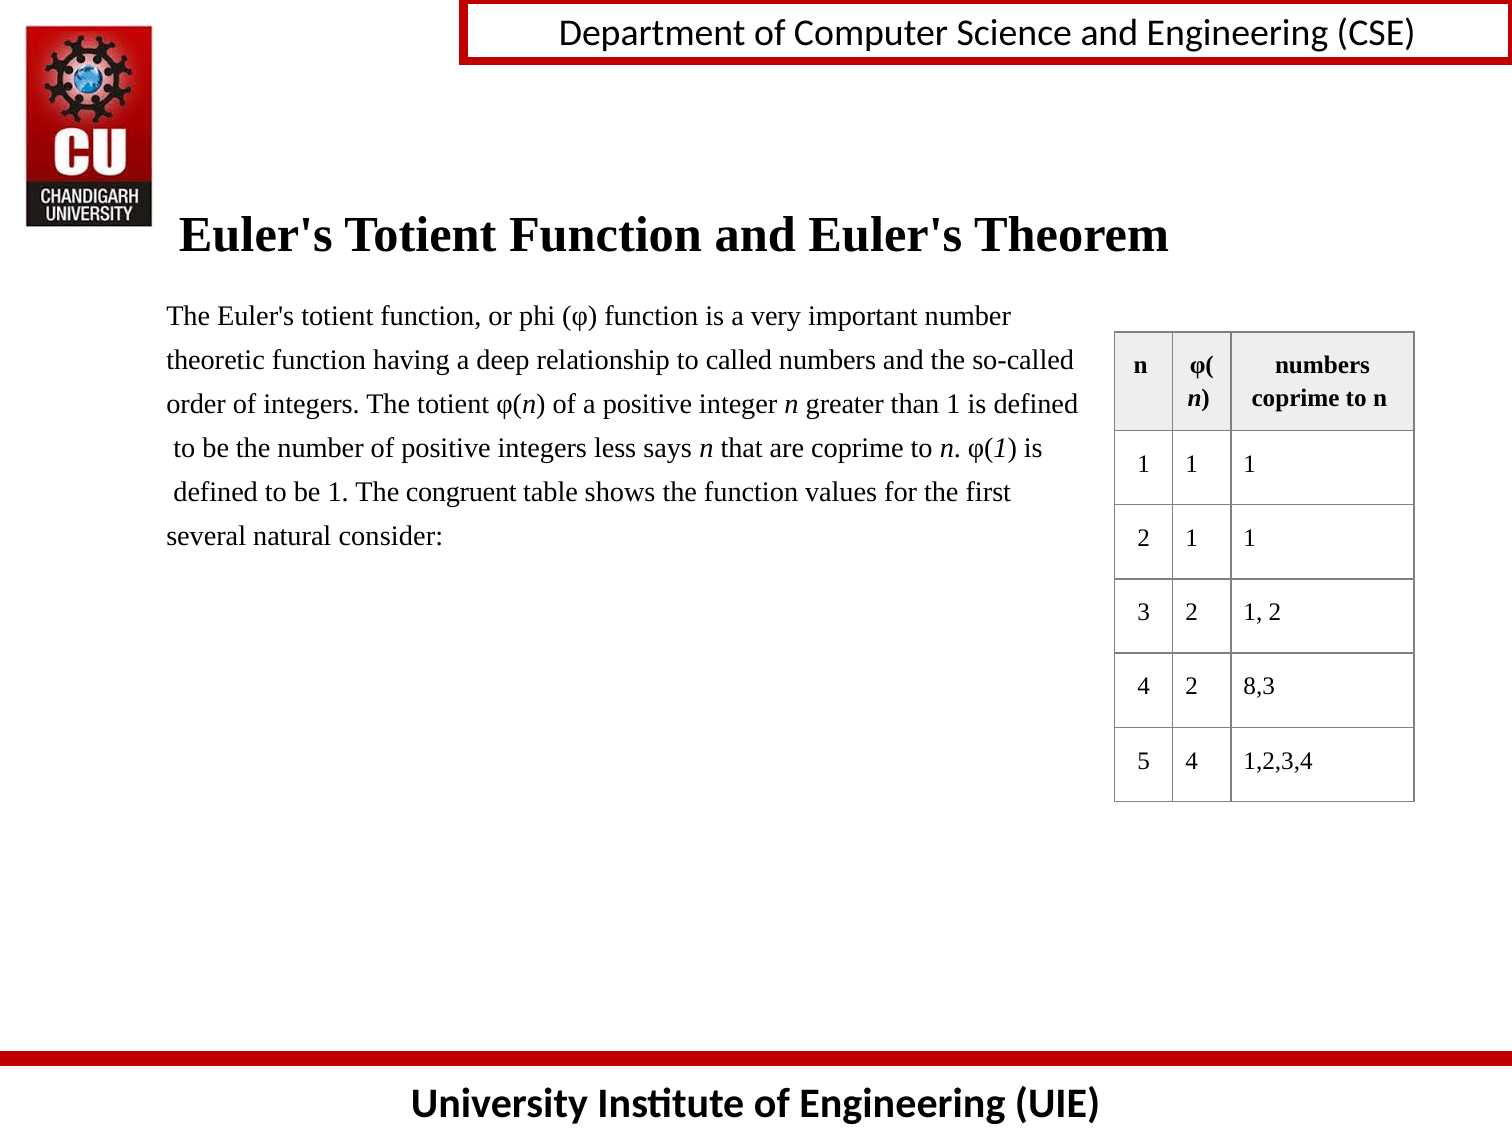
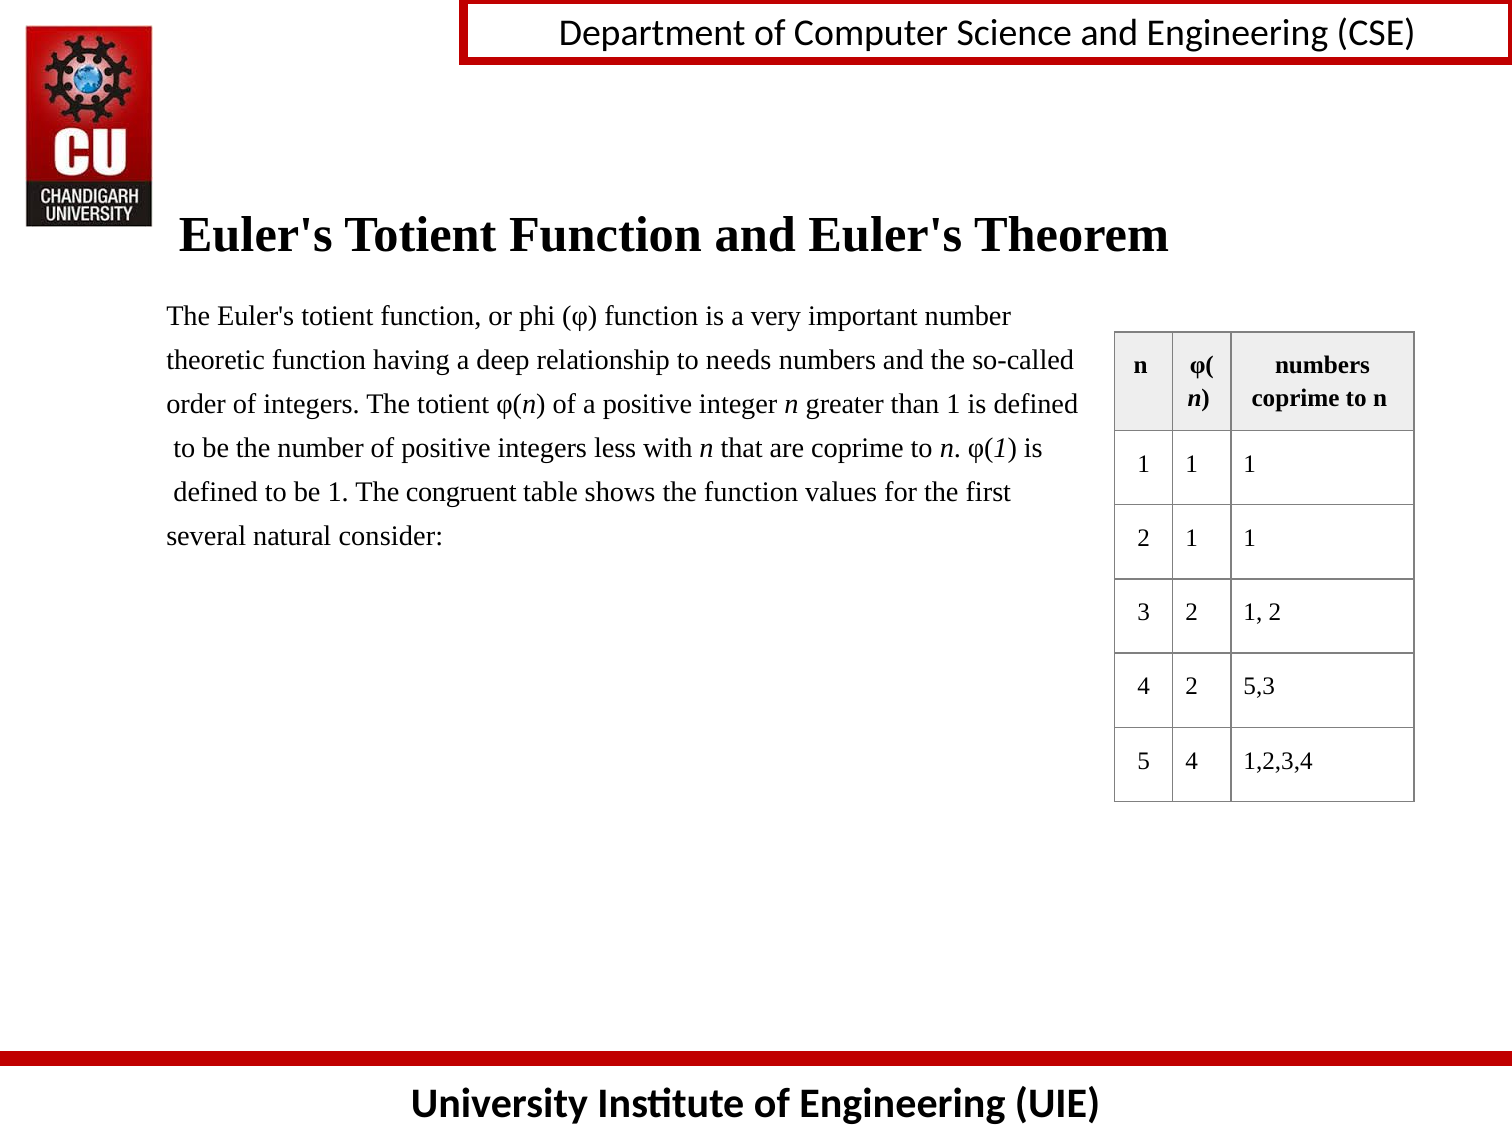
called: called -> needs
says: says -> with
8,3: 8,3 -> 5,3
